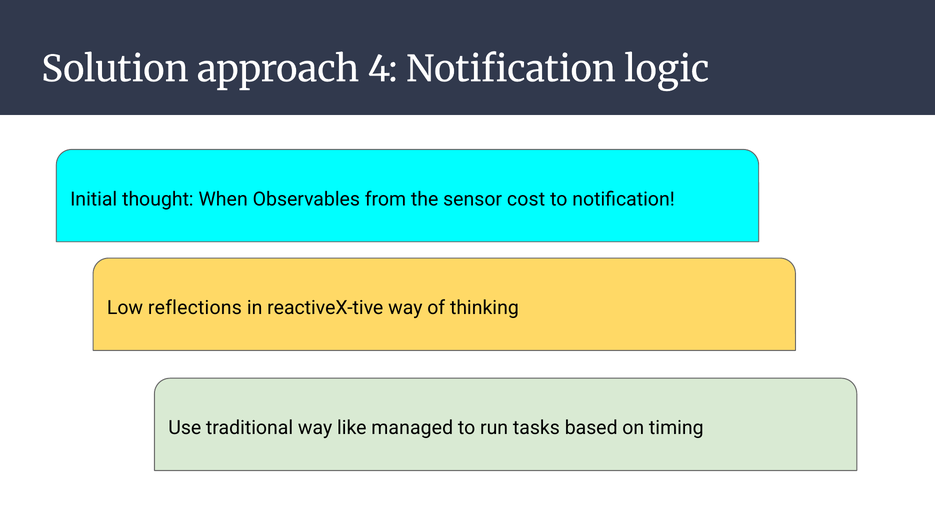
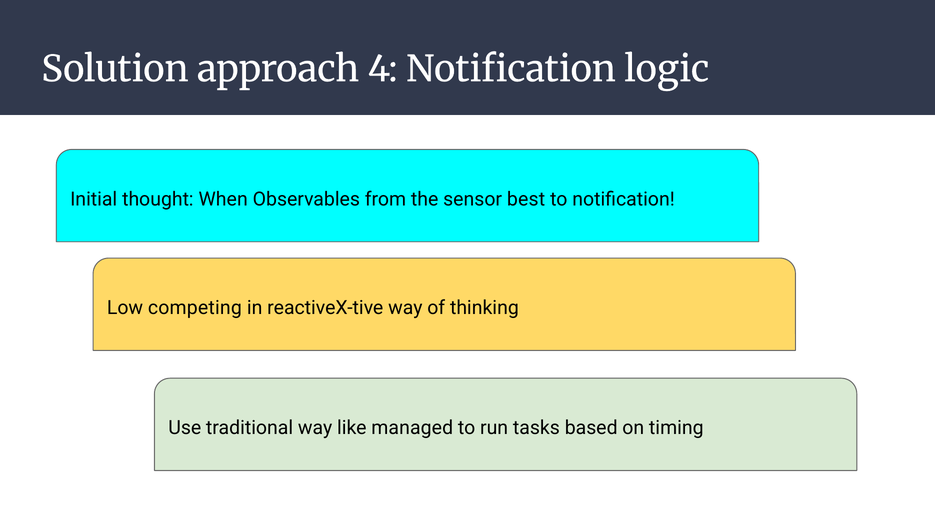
cost: cost -> best
reflections: reflections -> competing
